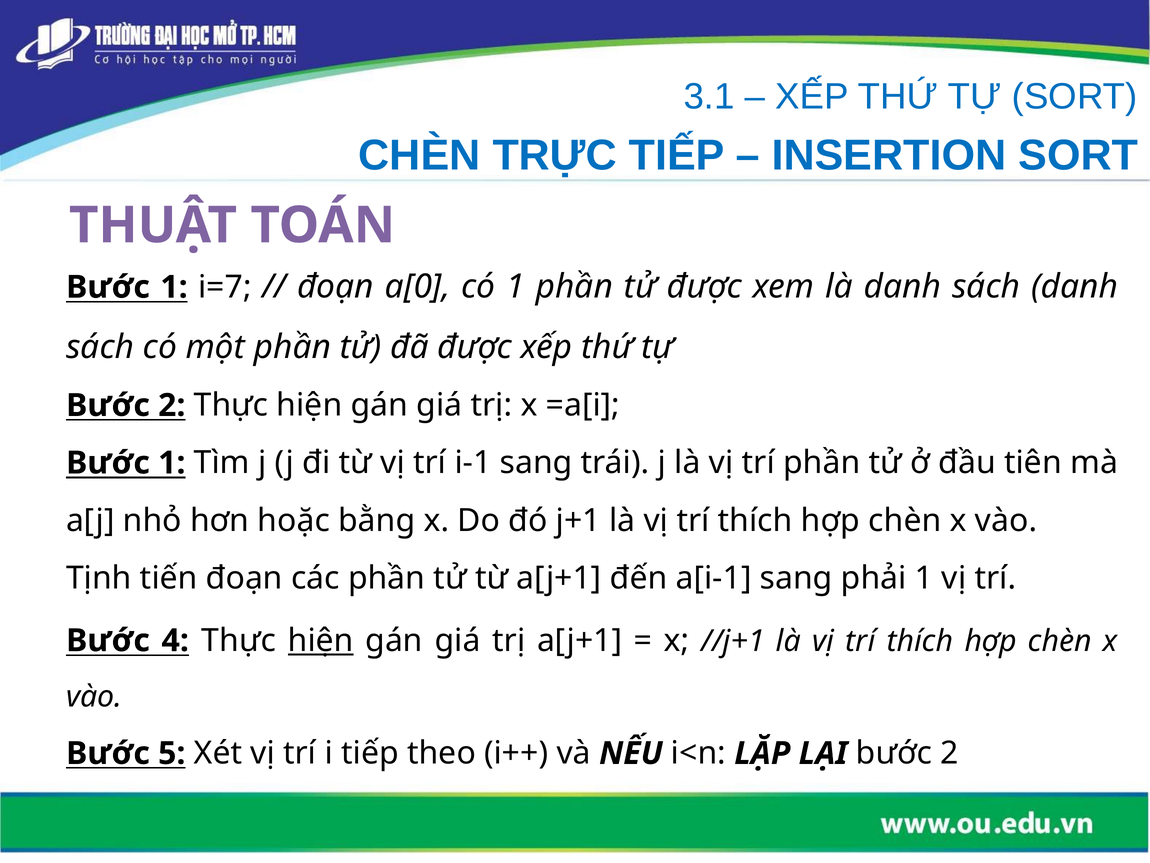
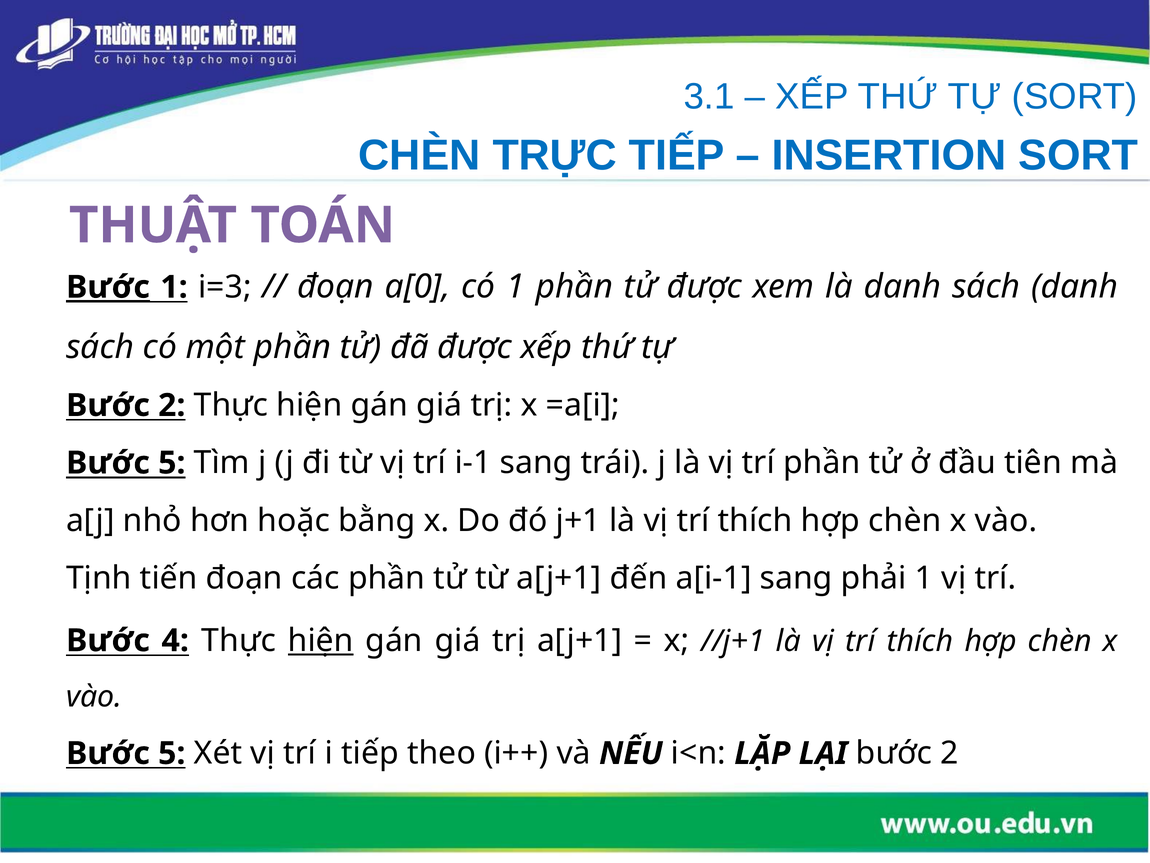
Bước at (108, 287) underline: none -> present
i=7: i=7 -> i=3
1 at (172, 463): 1 -> 5
